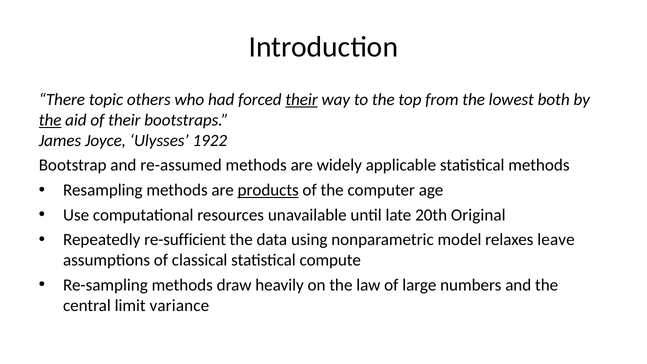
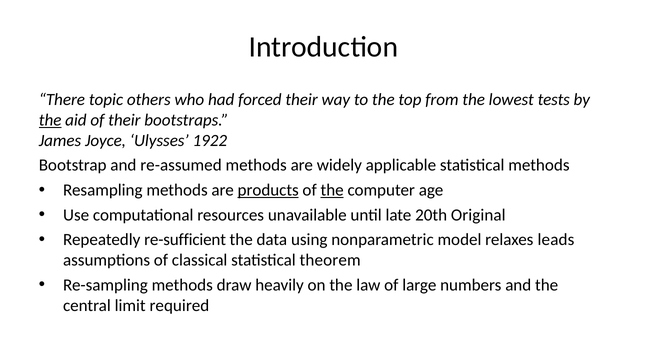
their at (302, 100) underline: present -> none
both: both -> tests
the at (332, 190) underline: none -> present
leave: leave -> leads
compute: compute -> theorem
variance: variance -> required
